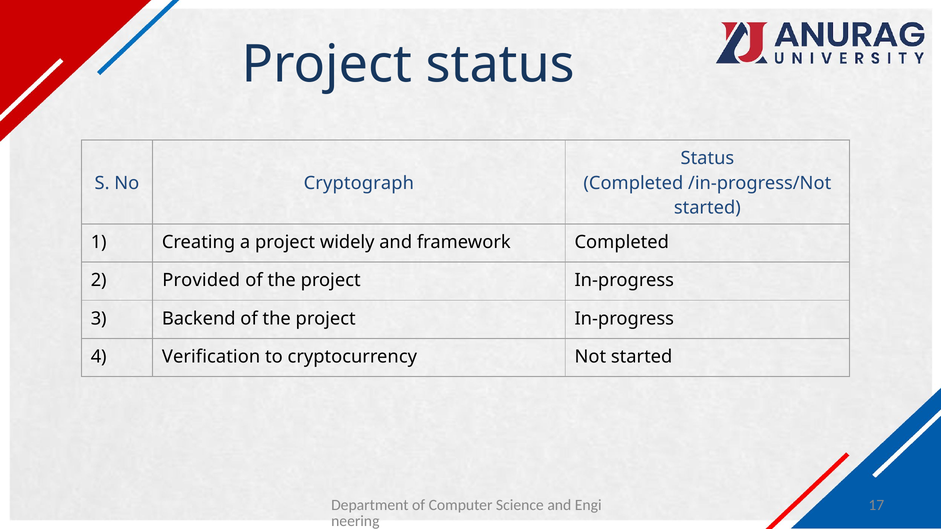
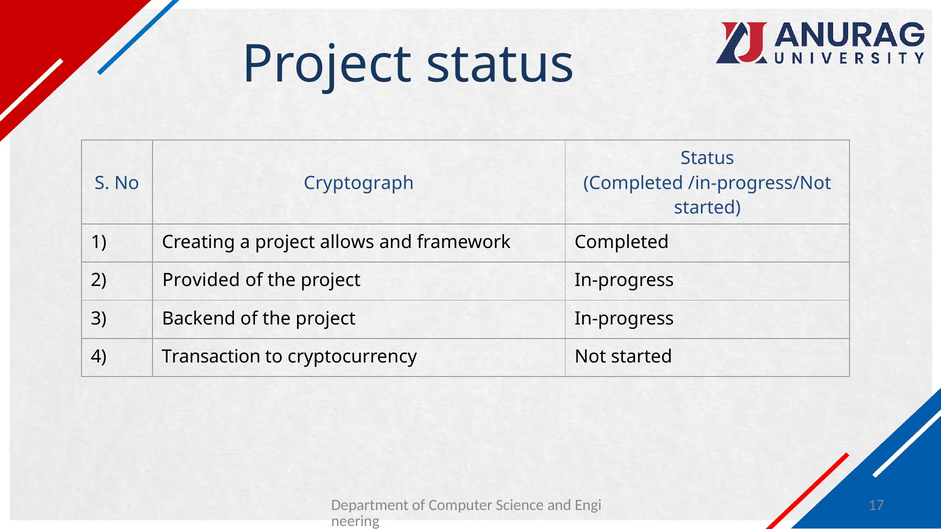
widely: widely -> allows
Verification: Verification -> Transaction
